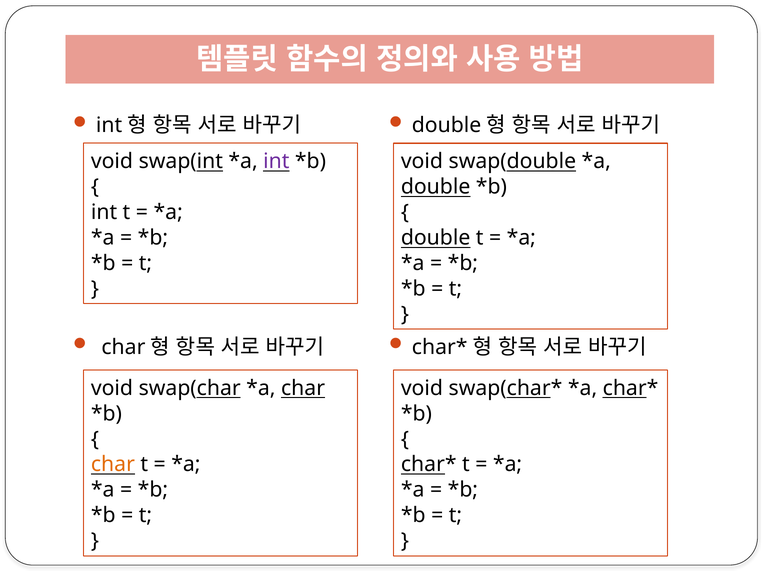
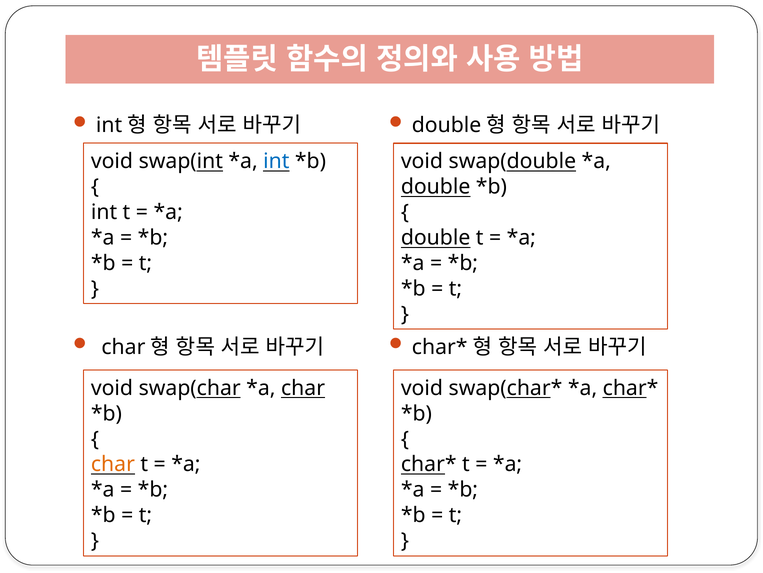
int at (276, 161) colour: purple -> blue
